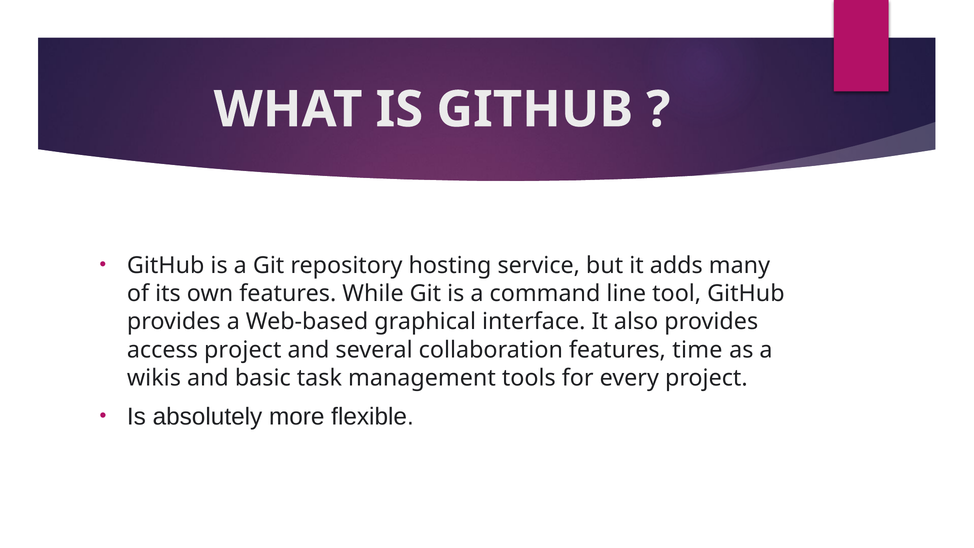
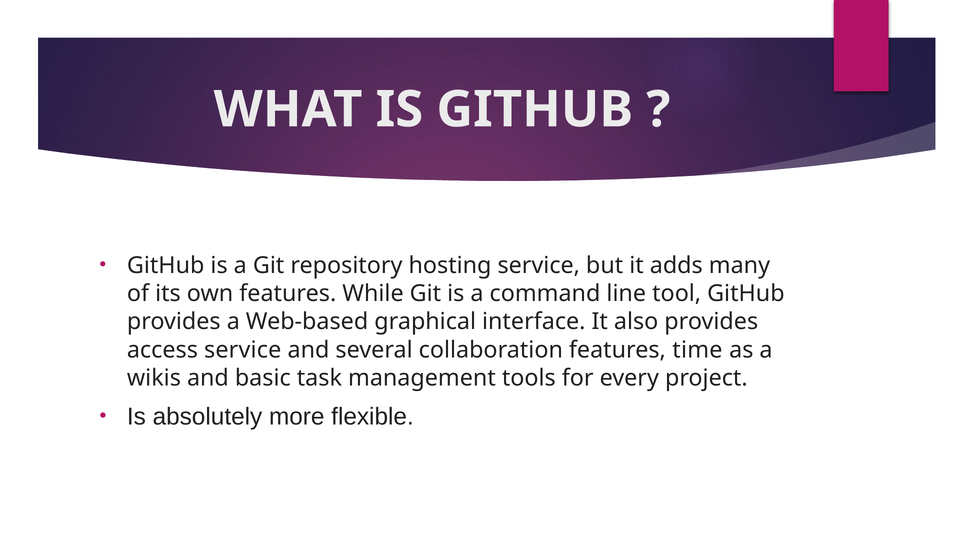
access project: project -> service
